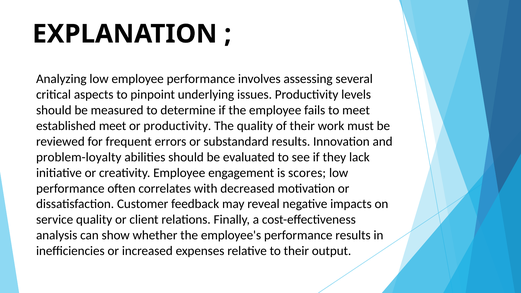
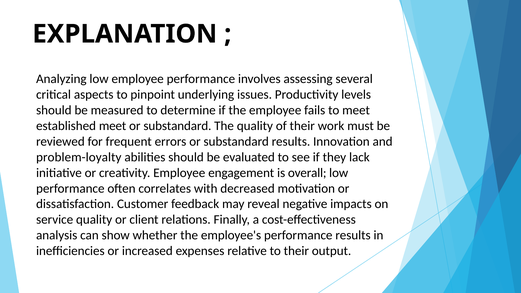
productivity at (177, 126): productivity -> substandard
scores: scores -> overall
